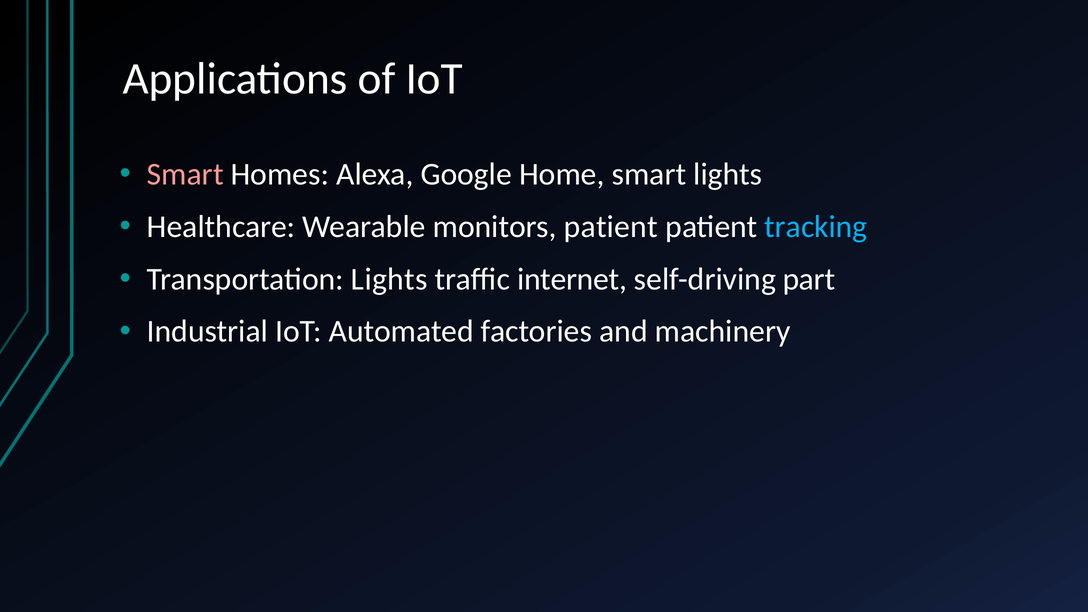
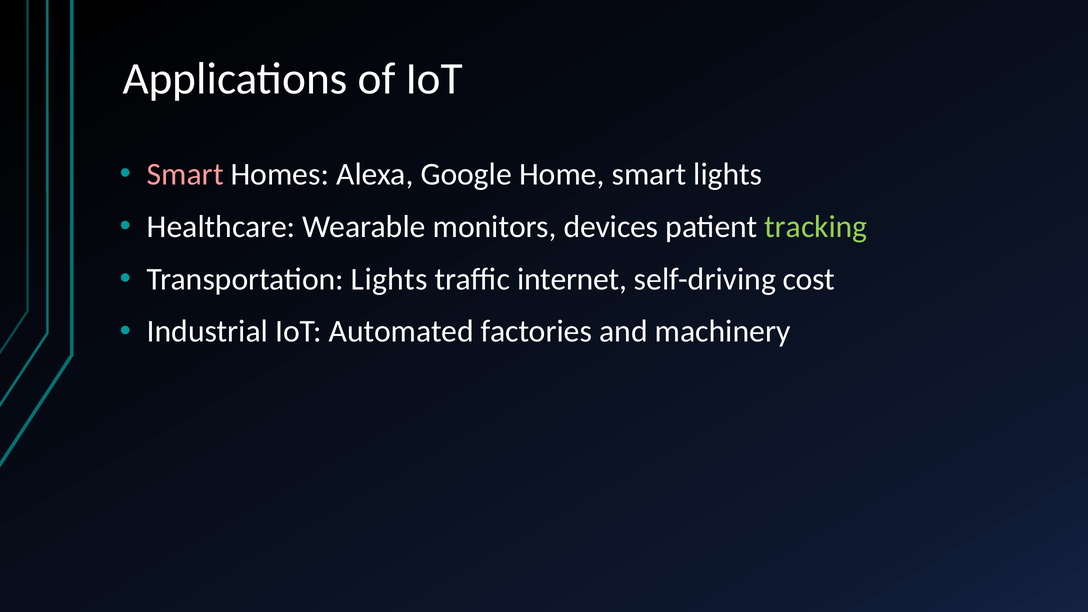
monitors patient: patient -> devices
tracking colour: light blue -> light green
part: part -> cost
